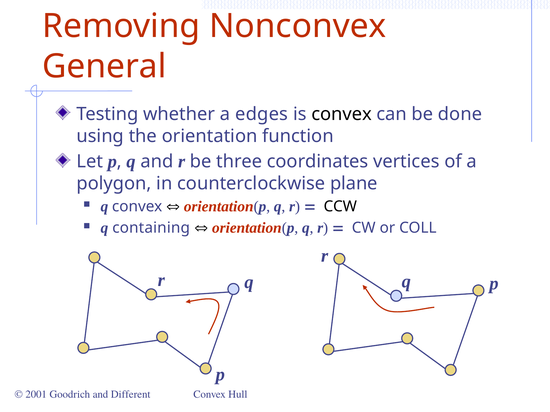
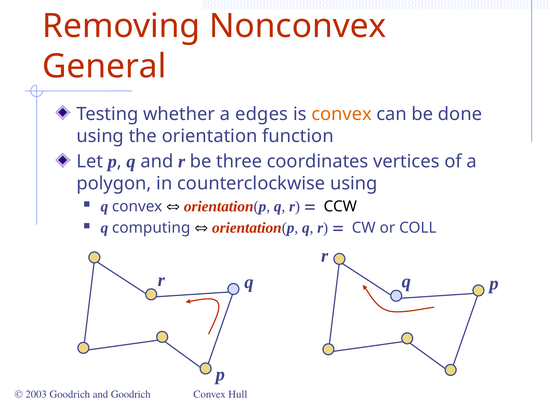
convex at (342, 114) colour: black -> orange
counterclockwise plane: plane -> using
containing: containing -> computing
2001: 2001 -> 2003
and Different: Different -> Goodrich
